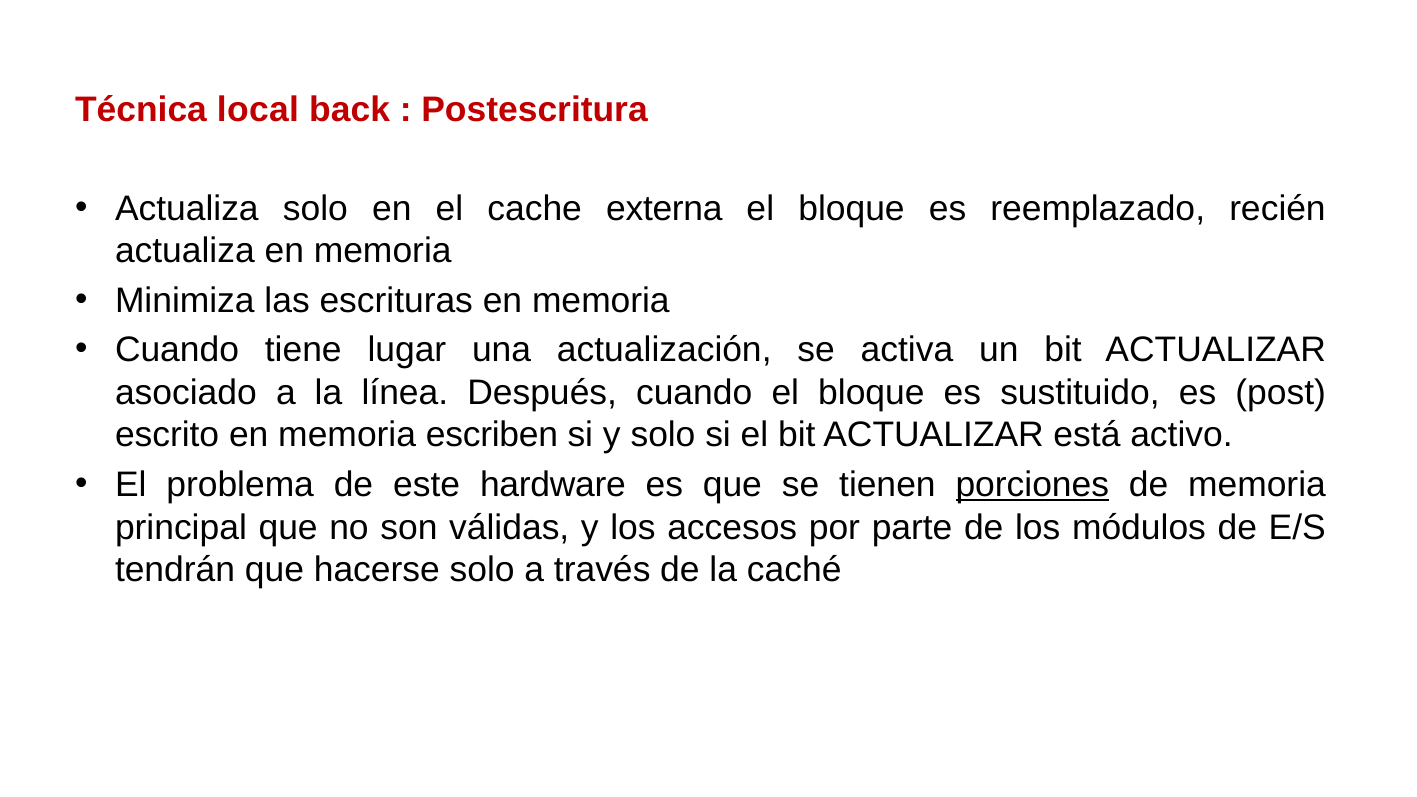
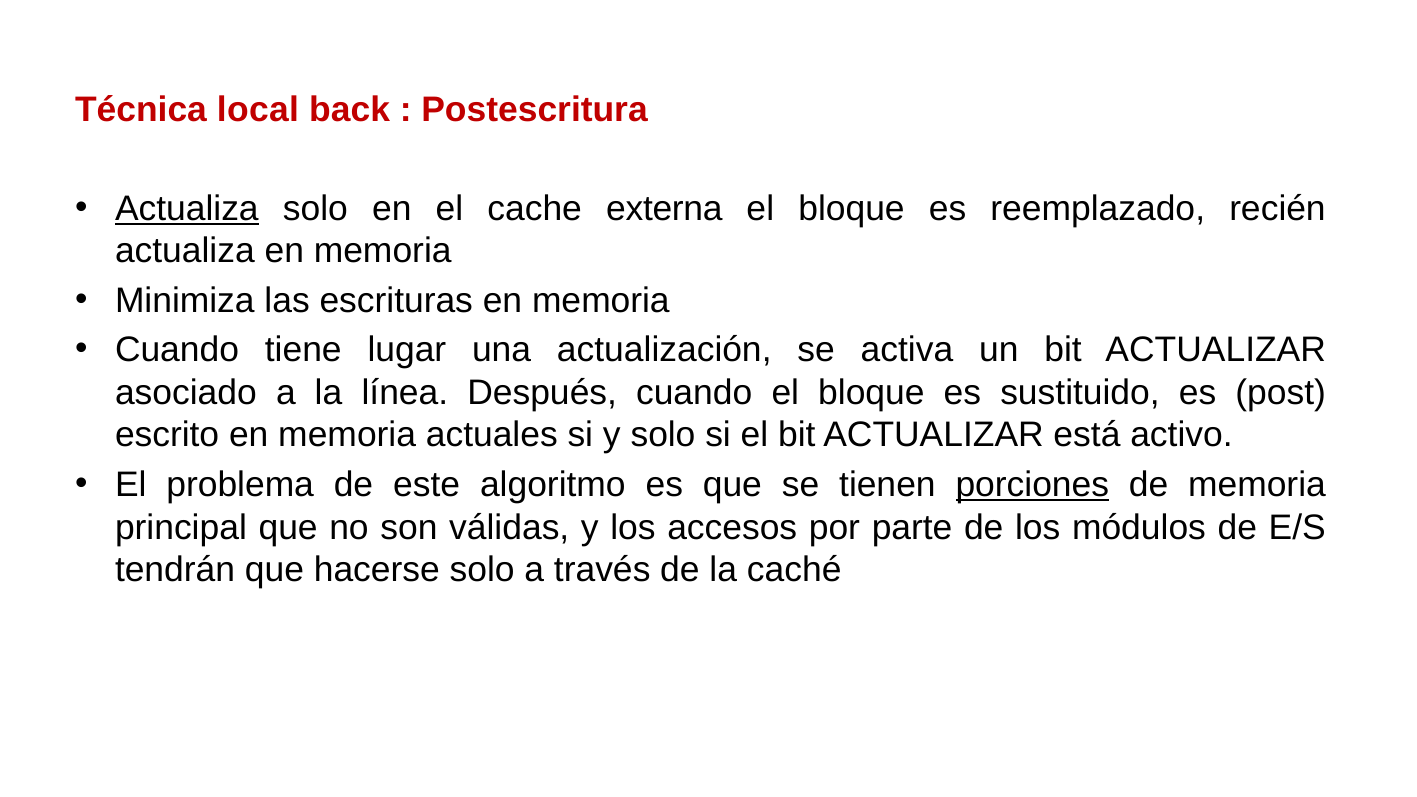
Actualiza at (187, 209) underline: none -> present
escriben: escriben -> actuales
hardware: hardware -> algoritmo
